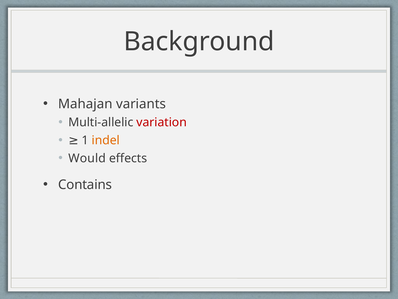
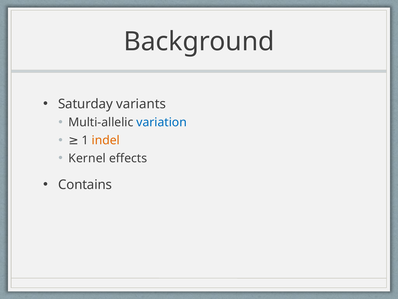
Mahajan: Mahajan -> Saturday
variation colour: red -> blue
Would: Would -> Kernel
